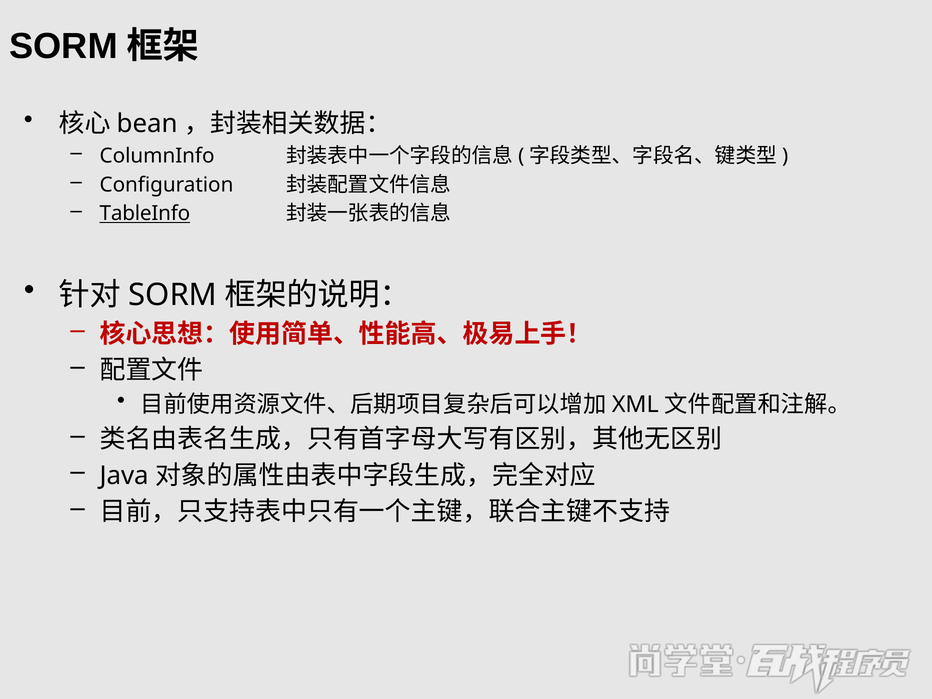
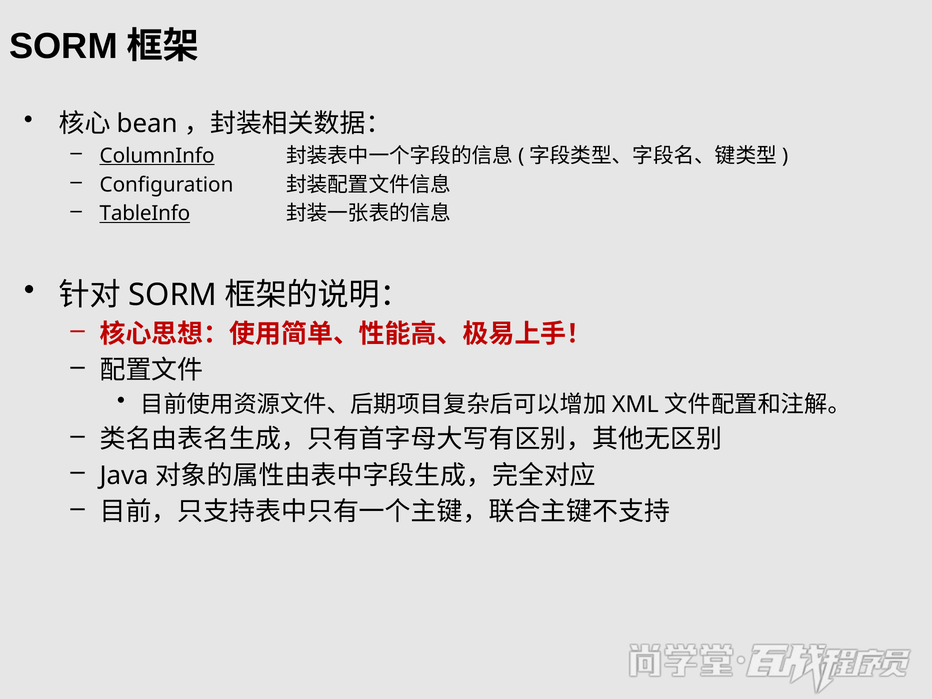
ColumnInfo underline: none -> present
